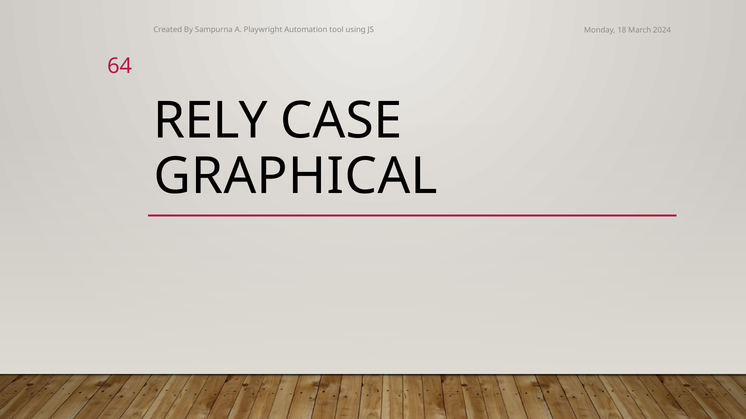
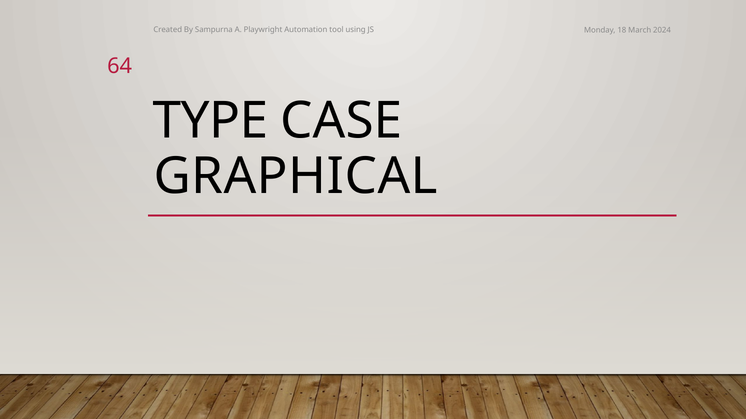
RELY: RELY -> TYPE
